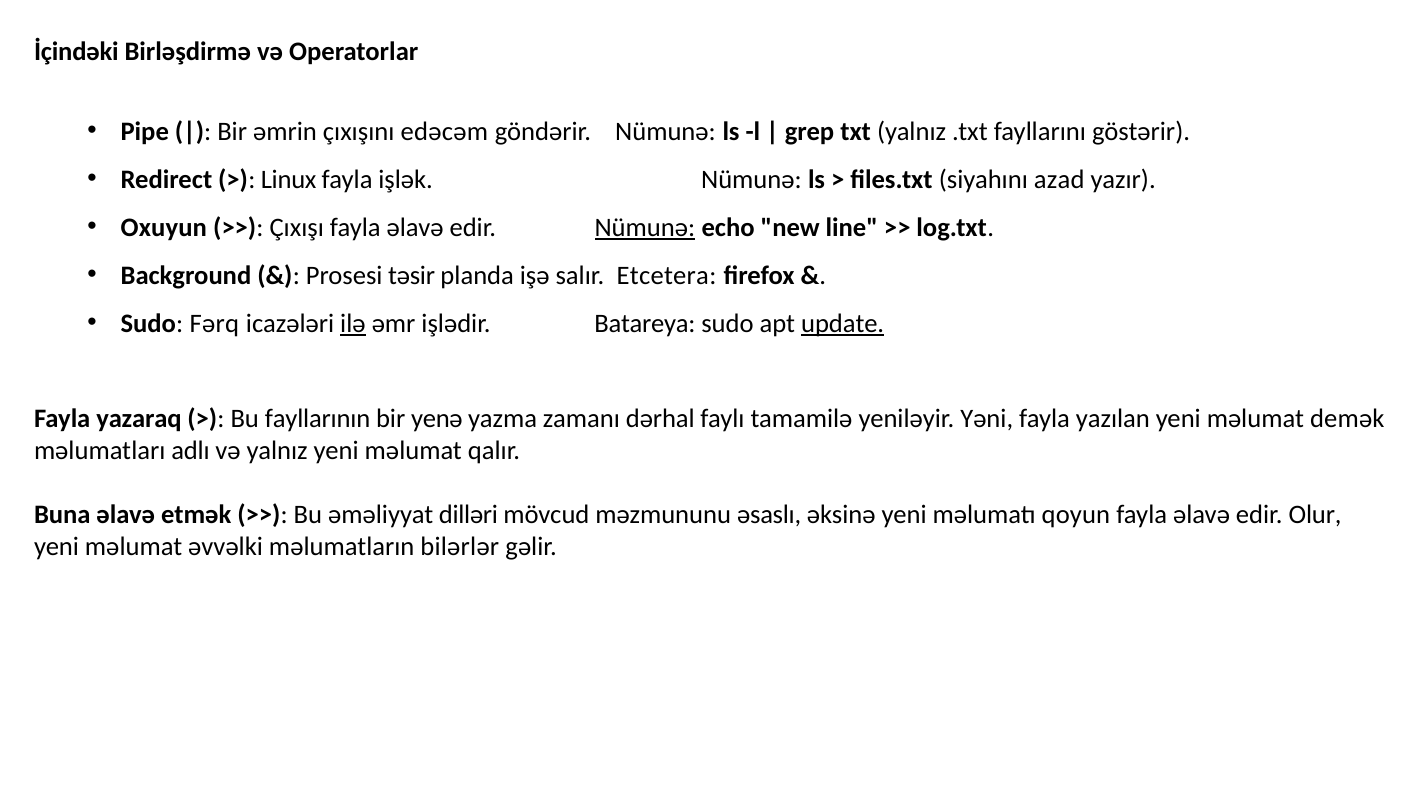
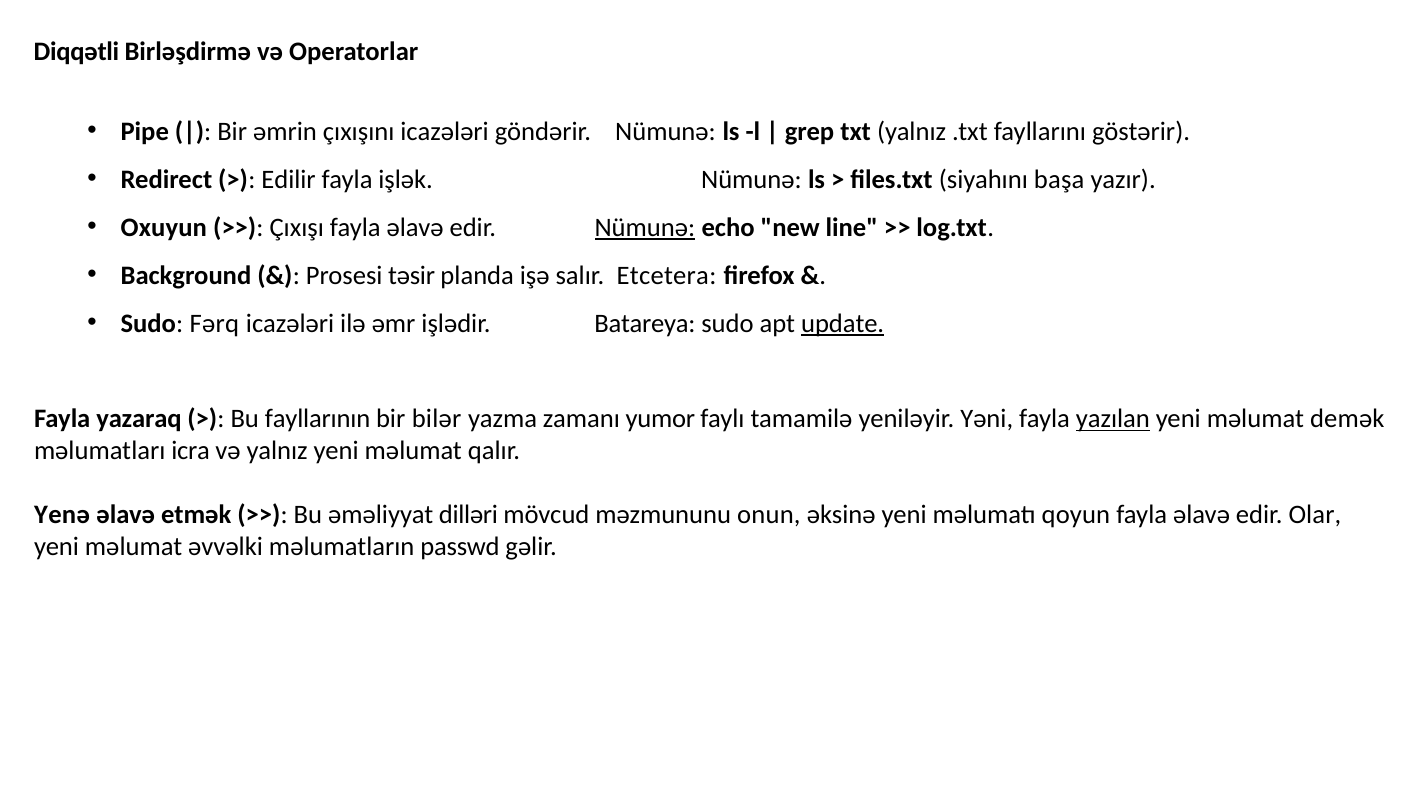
İçindəki: İçindəki -> Diqqətli
çıxışını edəcəm: edəcəm -> icazələri
Linux: Linux -> Edilir
azad: azad -> başa
ilə underline: present -> none
yenə: yenə -> bilər
dərhal: dərhal -> yumor
yazılan underline: none -> present
adlı: adlı -> icra
Buna: Buna -> Yenə
əsaslı: əsaslı -> onun
Olur: Olur -> Olar
bilərlər: bilərlər -> passwd
